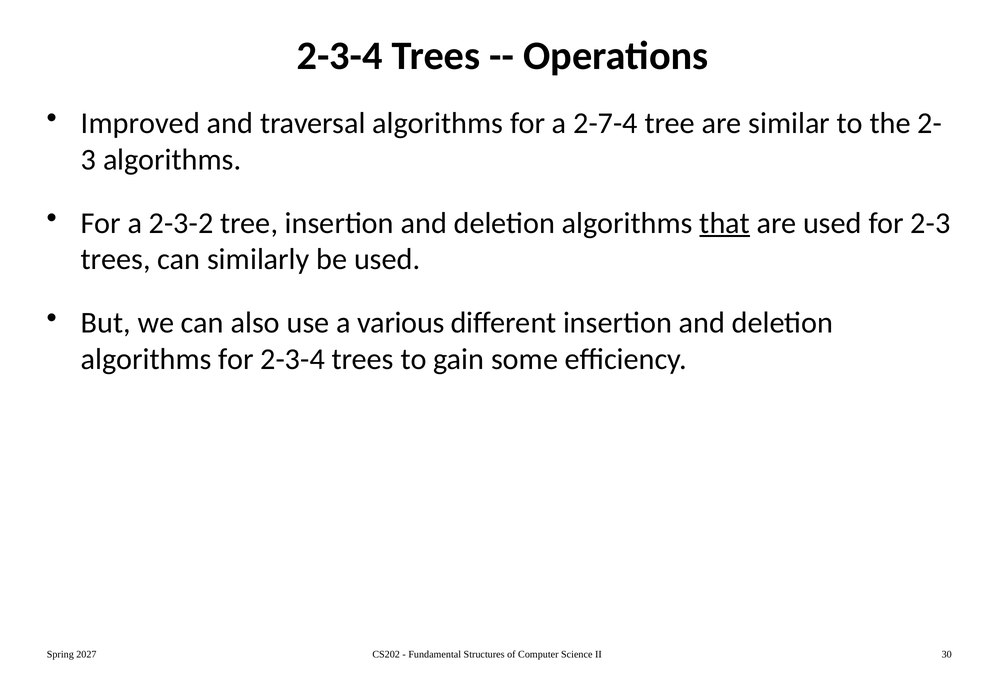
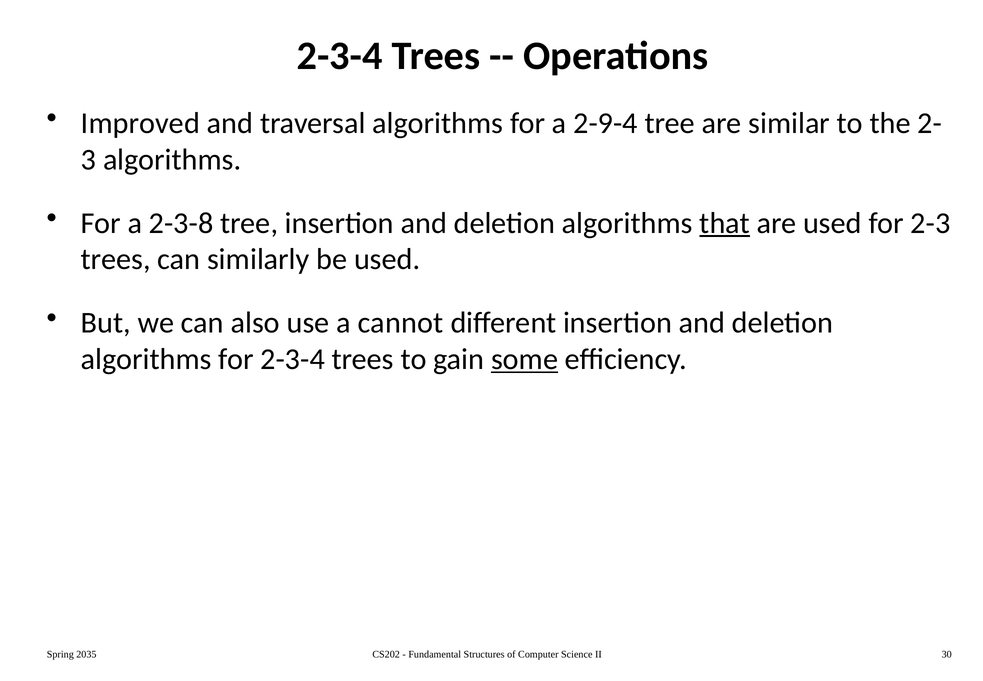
2-7-4: 2-7-4 -> 2-9-4
2-3-2: 2-3-2 -> 2-3-8
various: various -> cannot
some underline: none -> present
2027: 2027 -> 2035
